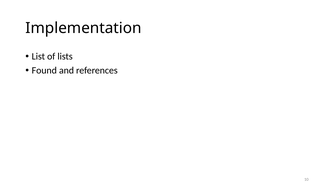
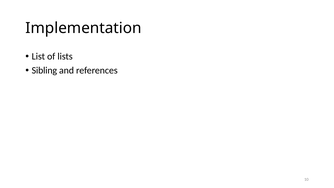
Found: Found -> Sibling
